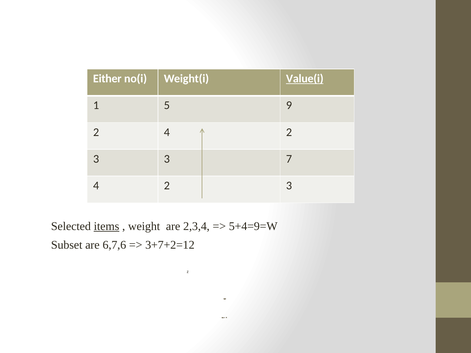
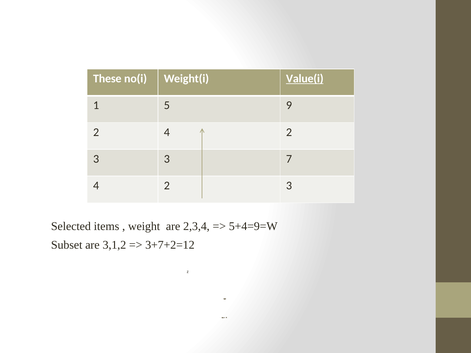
Either: Either -> These
items underline: present -> none
6,7,6: 6,7,6 -> 3,1,2
